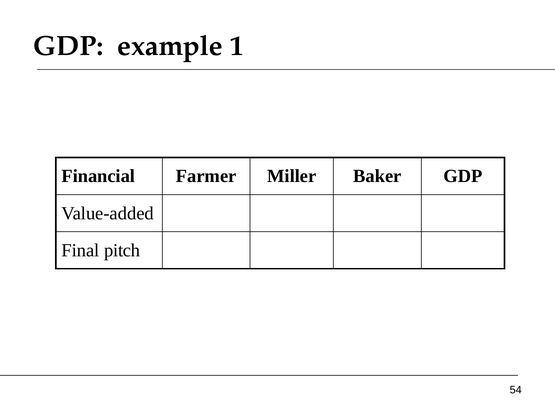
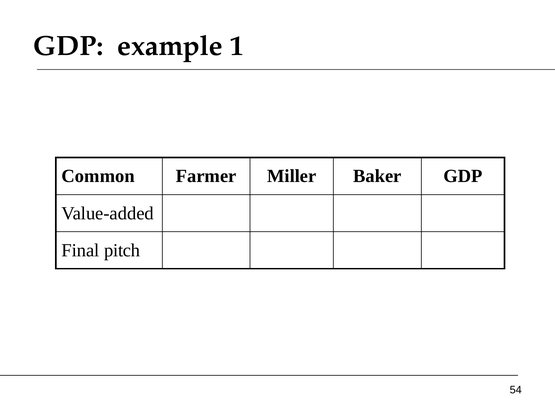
Financial: Financial -> Common
